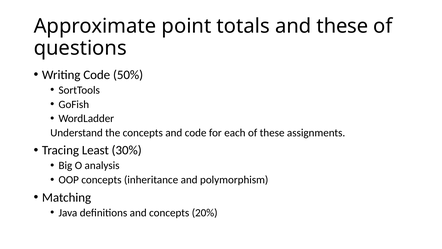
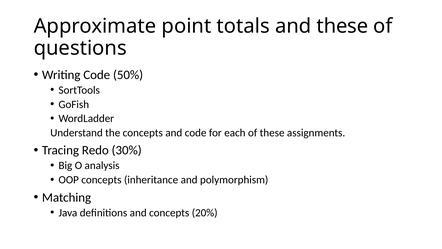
Least: Least -> Redo
